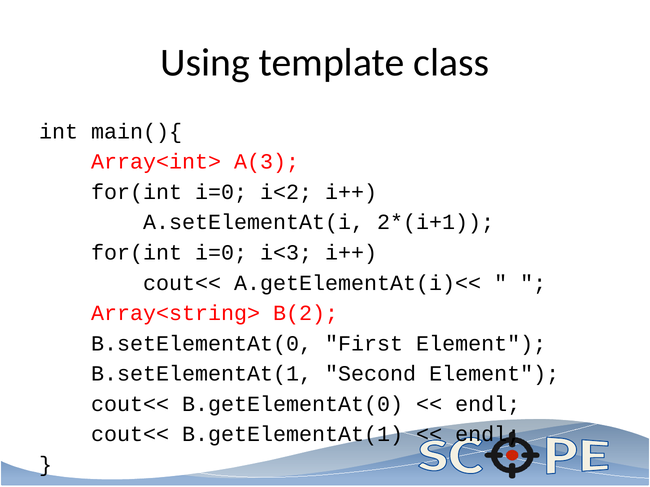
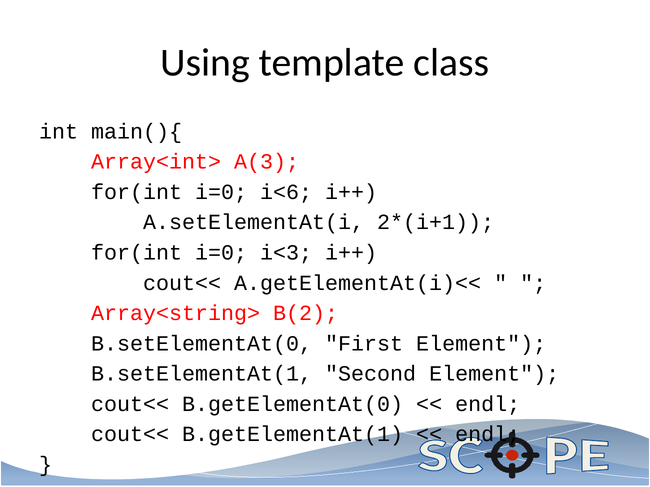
i<2: i<2 -> i<6
